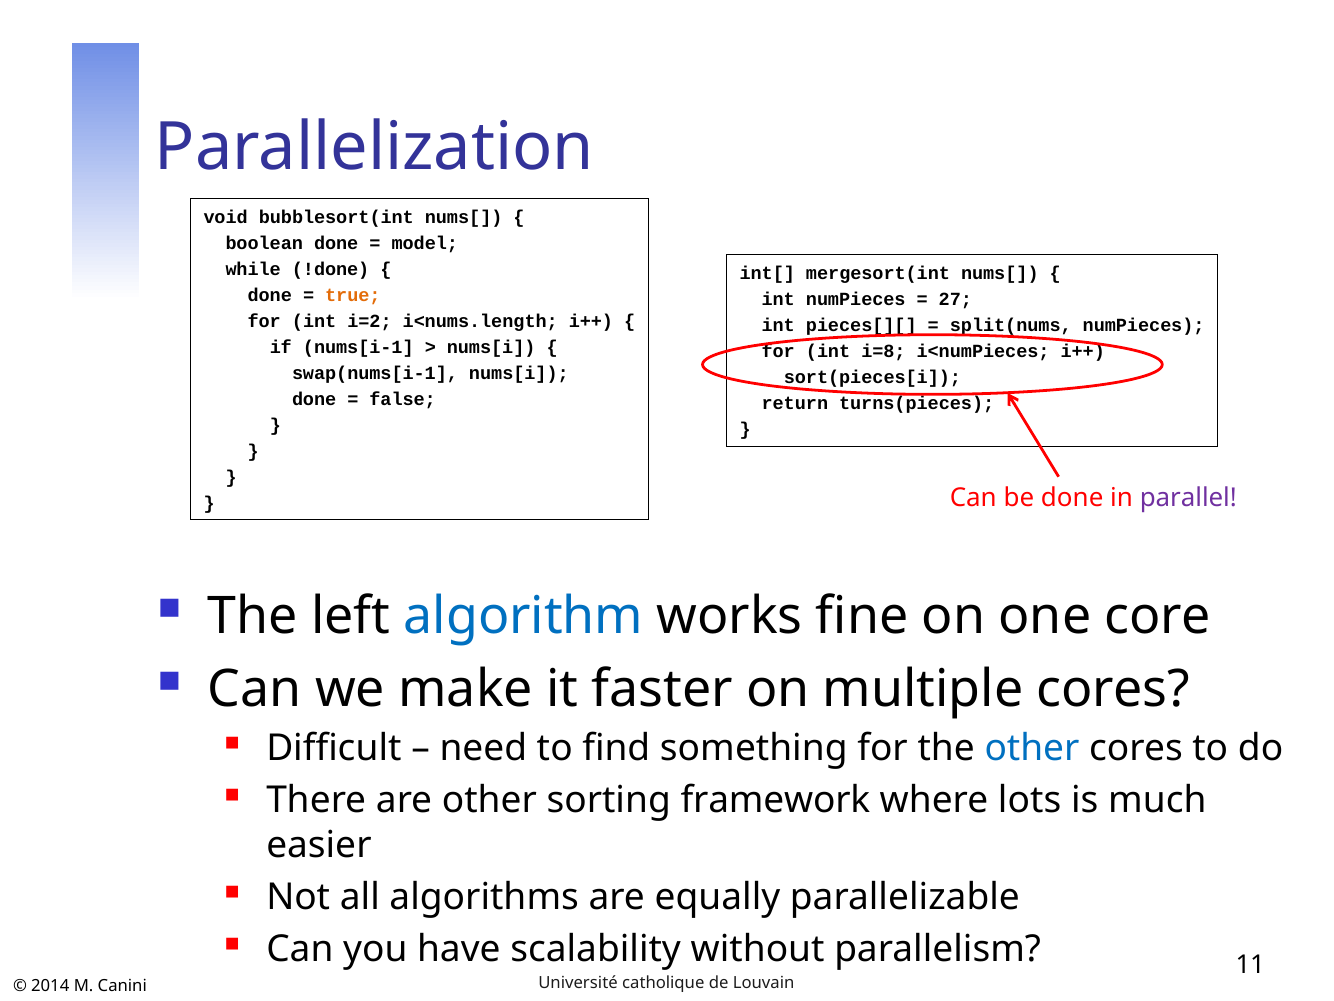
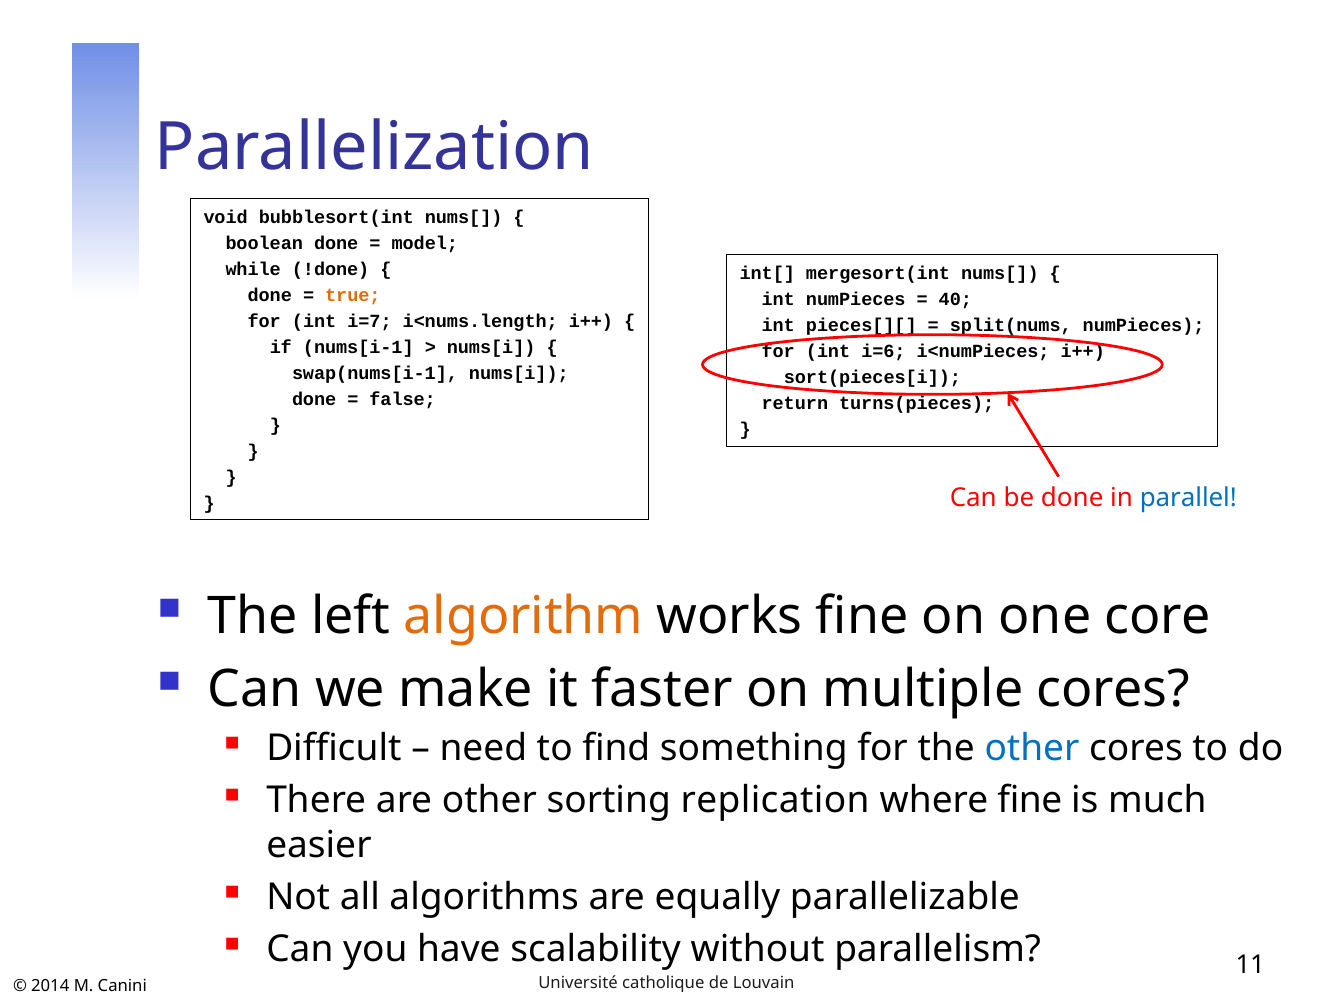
27: 27 -> 40
i=2: i=2 -> i=7
i=8: i=8 -> i=6
parallel colour: purple -> blue
algorithm colour: blue -> orange
framework: framework -> replication
where lots: lots -> fine
